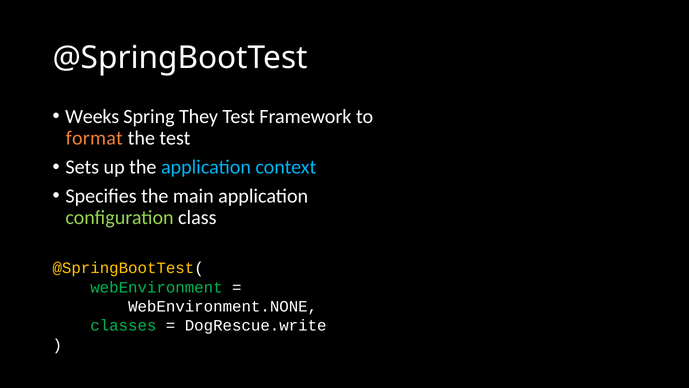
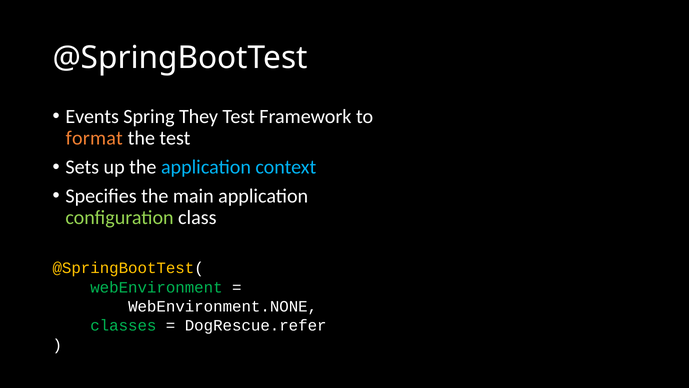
Weeks: Weeks -> Events
DogRescue.write: DogRescue.write -> DogRescue.refer
